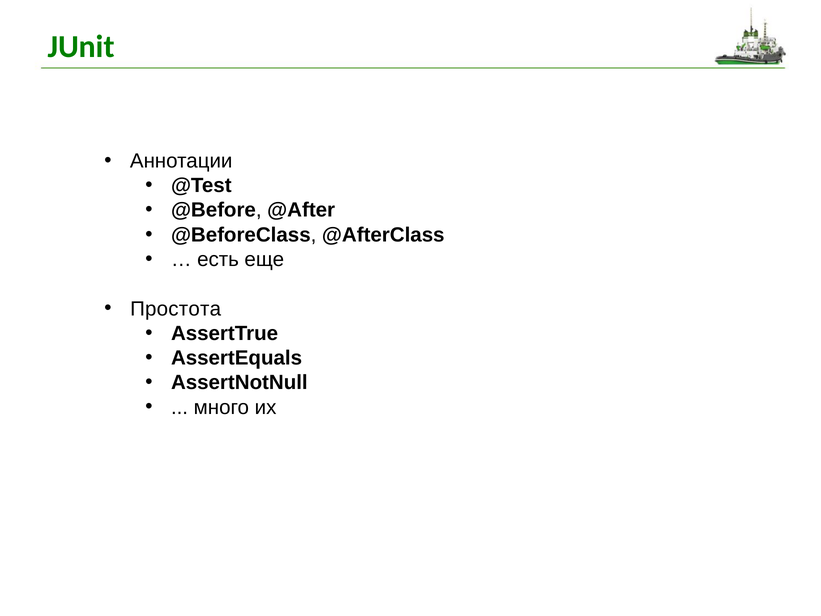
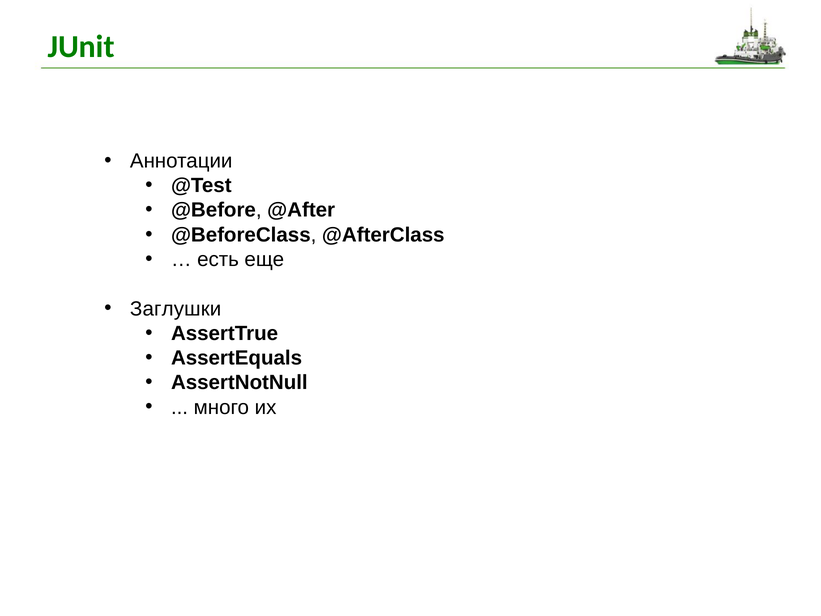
Простота: Простота -> Заглушки
